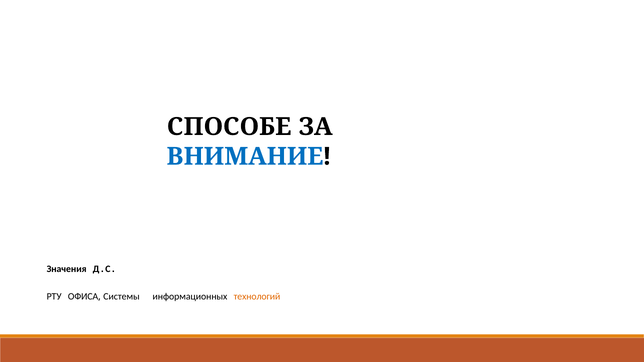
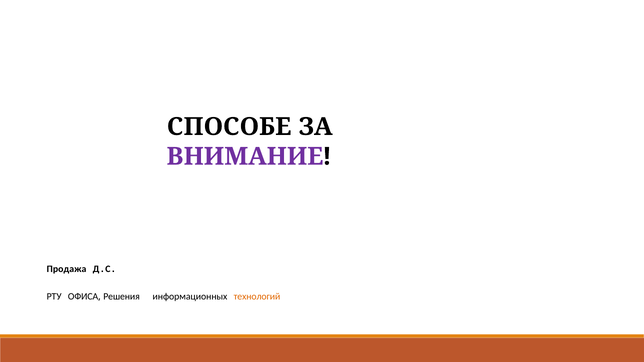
ВНИМАНИЕ colour: blue -> purple
Значения: Значения -> Продажа
Системы: Системы -> Решения
